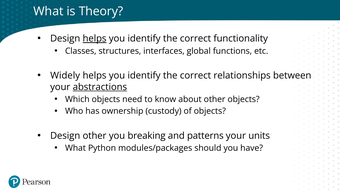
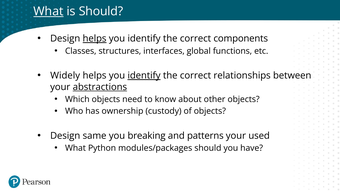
What at (48, 11) underline: none -> present
Theory at (101, 11): Theory -> Should
functionality: functionality -> components
identify at (144, 76) underline: none -> present
Design other: other -> same
units: units -> used
